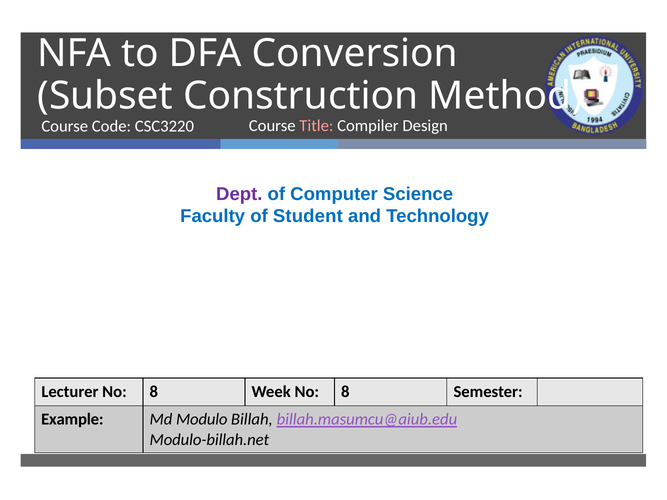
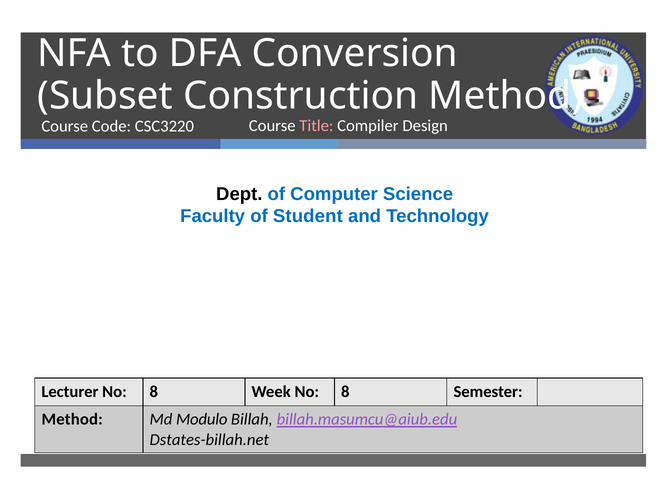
Dept colour: purple -> black
Example at (72, 420): Example -> Method
Modulo-billah.net: Modulo-billah.net -> Dstates-billah.net
